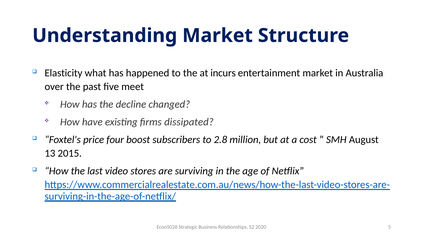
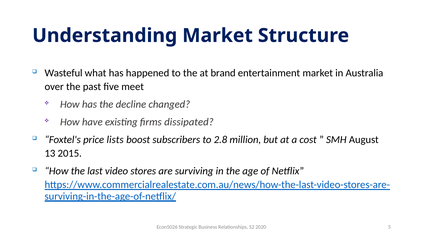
Elasticity: Elasticity -> Wasteful
incurs: incurs -> brand
four: four -> lists
